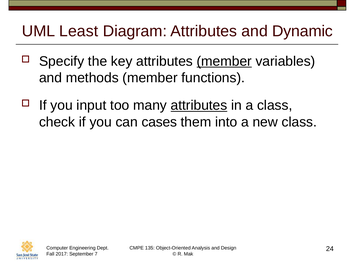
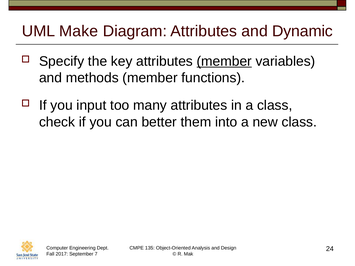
Least: Least -> Make
attributes at (199, 106) underline: present -> none
cases: cases -> better
